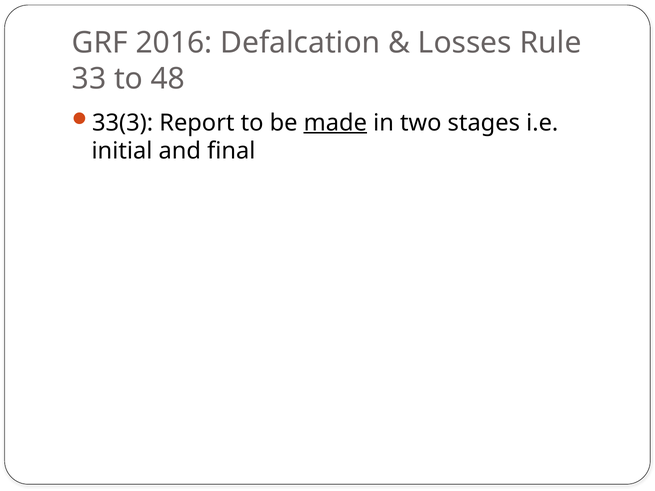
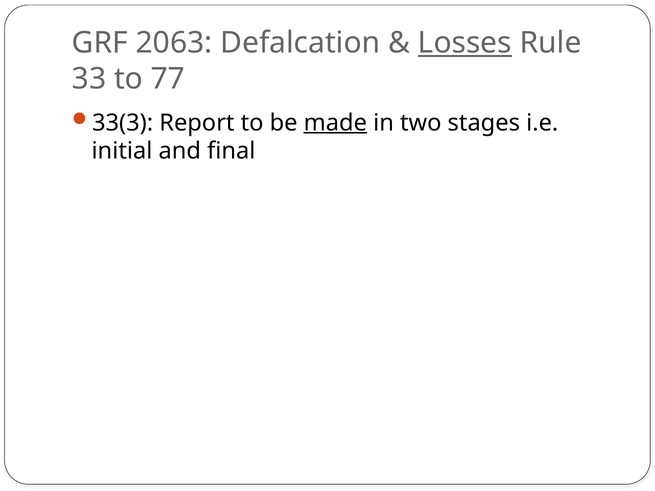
2016: 2016 -> 2063
Losses underline: none -> present
48: 48 -> 77
